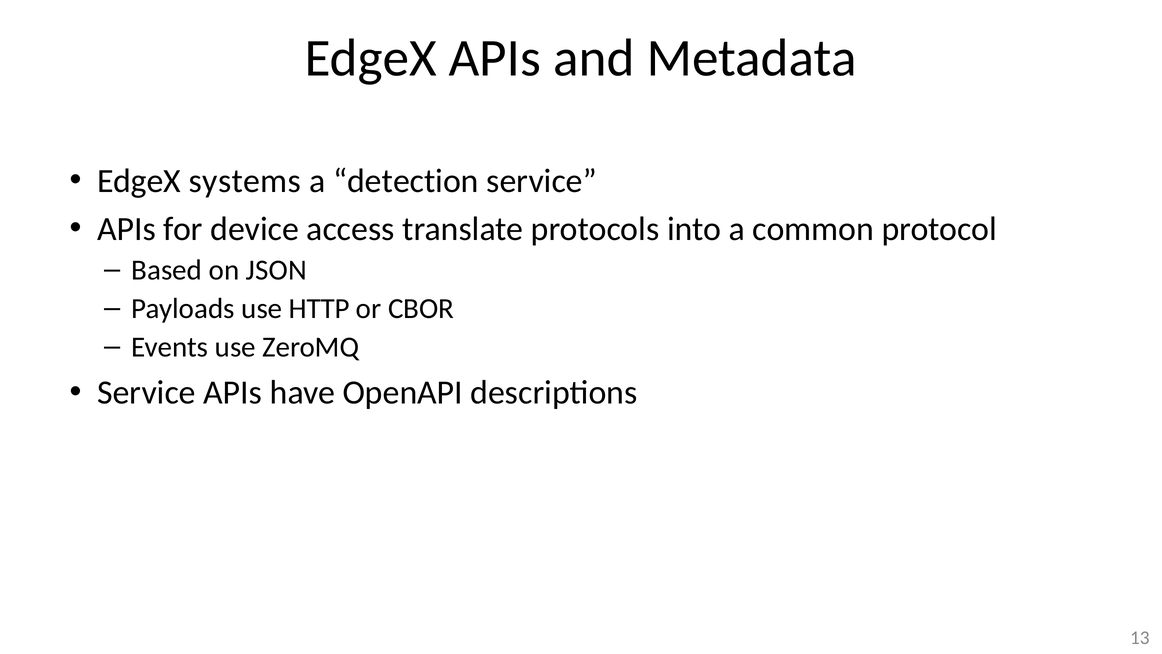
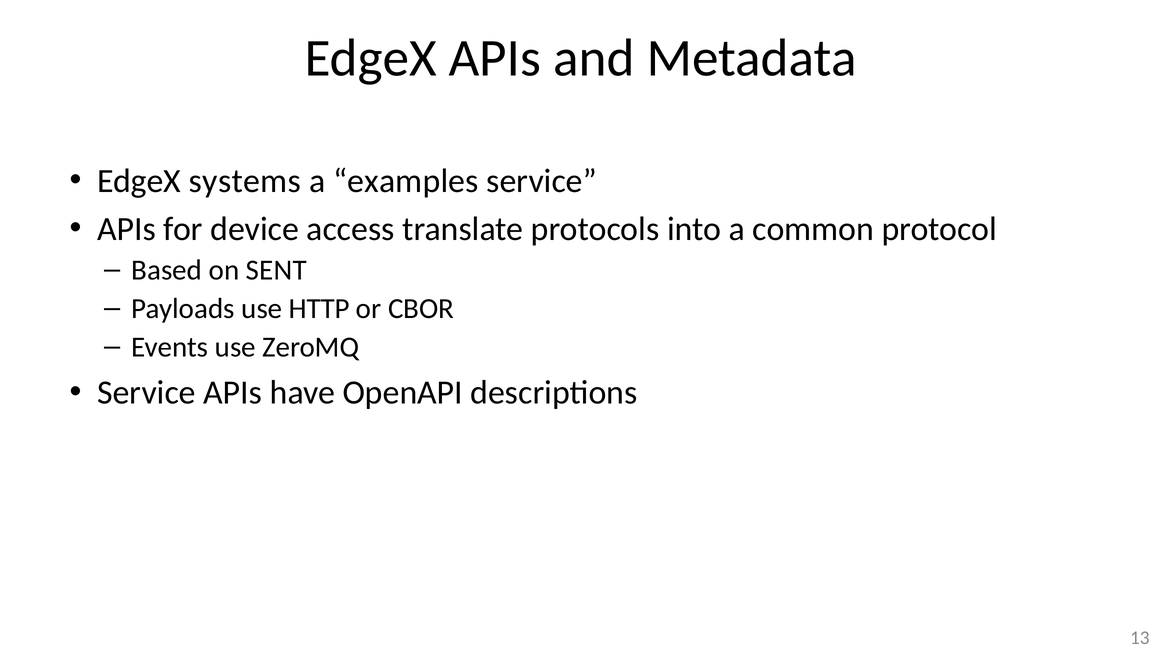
detection: detection -> examples
JSON: JSON -> SENT
